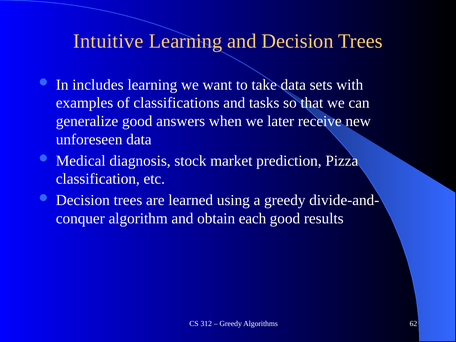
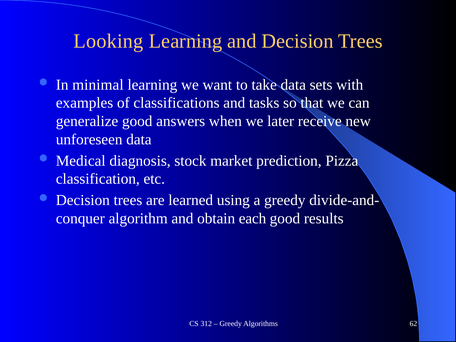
Intuitive: Intuitive -> Looking
includes: includes -> minimal
